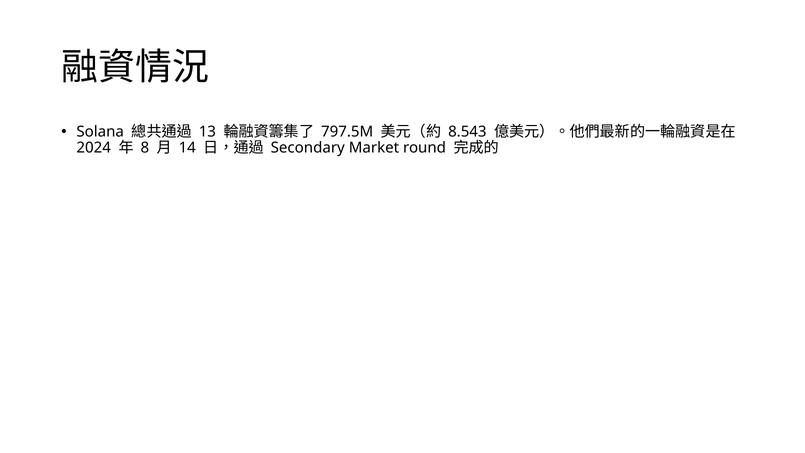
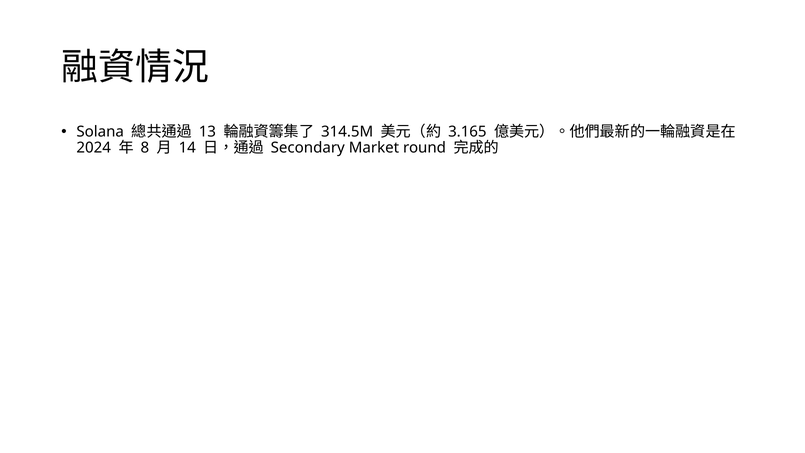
797.5M: 797.5M -> 314.5M
8.543: 8.543 -> 3.165
